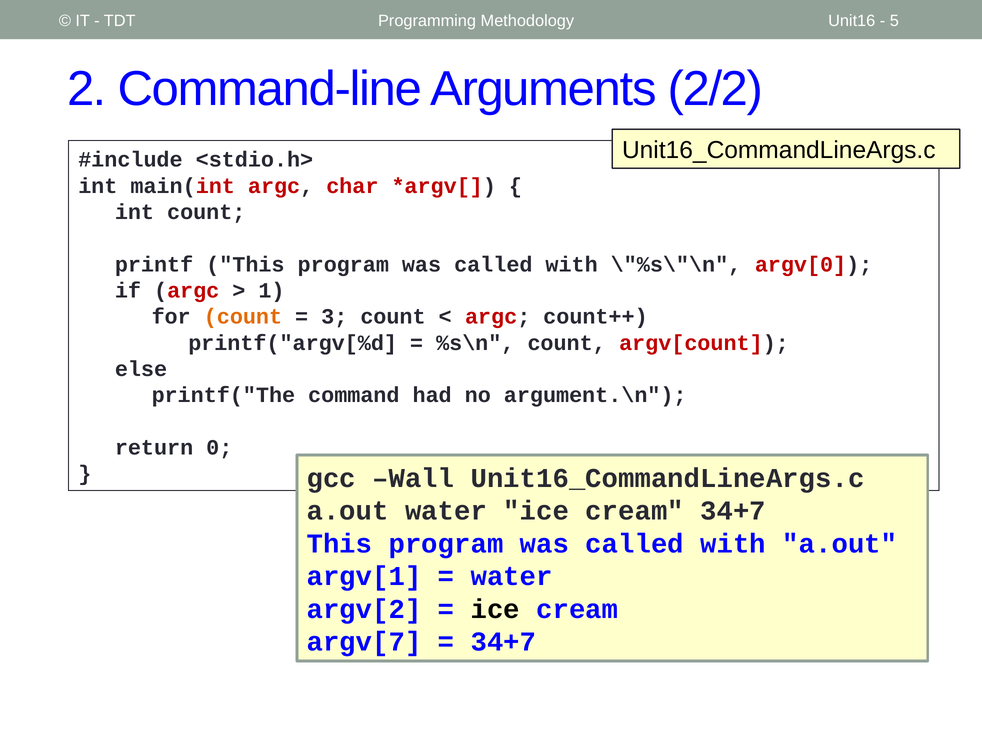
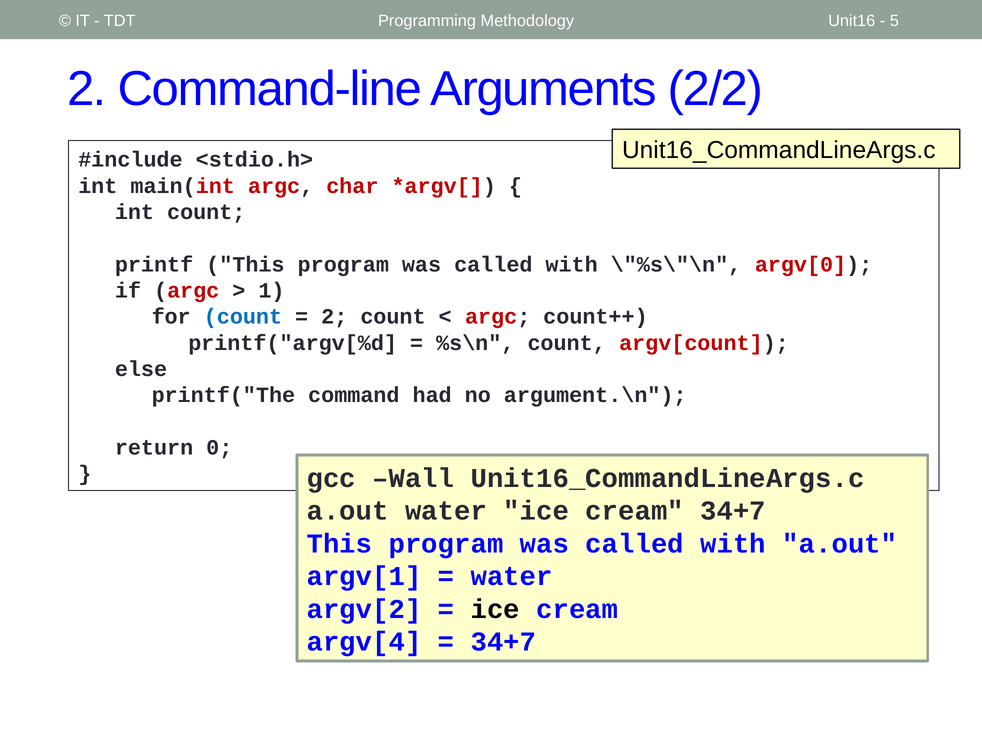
count at (243, 317) colour: orange -> blue
3 at (334, 317): 3 -> 2
argv[7: argv[7 -> argv[4
